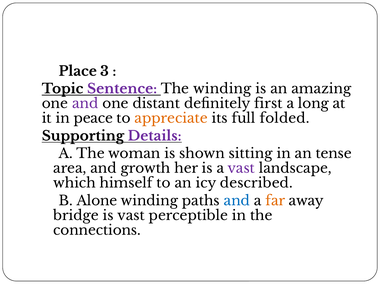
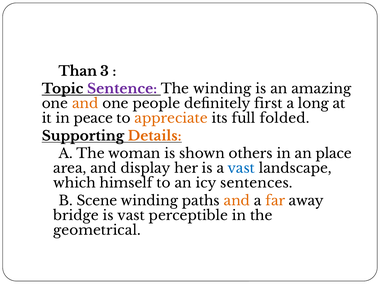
Place: Place -> Than
and at (85, 104) colour: purple -> orange
distant: distant -> people
Details colour: purple -> orange
sitting: sitting -> others
tense: tense -> place
growth: growth -> display
vast at (241, 168) colour: purple -> blue
described: described -> sentences
Alone: Alone -> Scene
and at (237, 201) colour: blue -> orange
connections: connections -> geometrical
